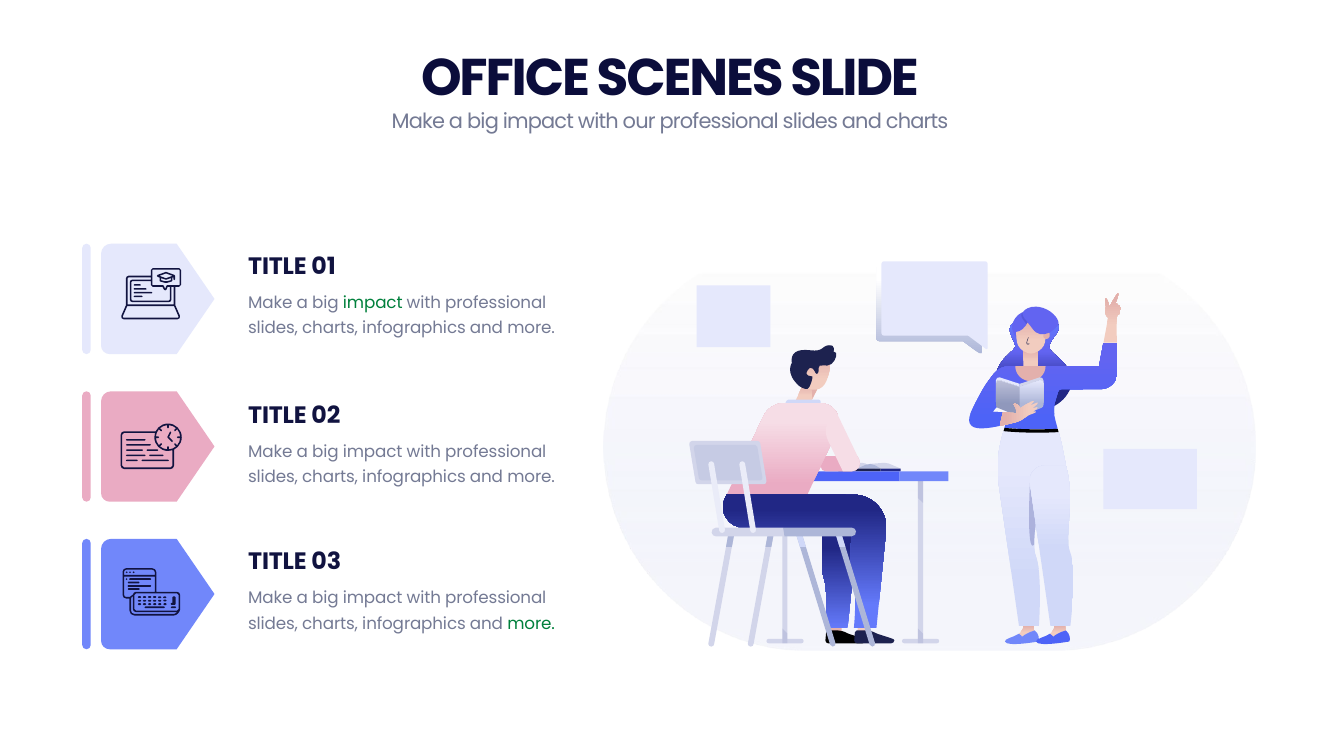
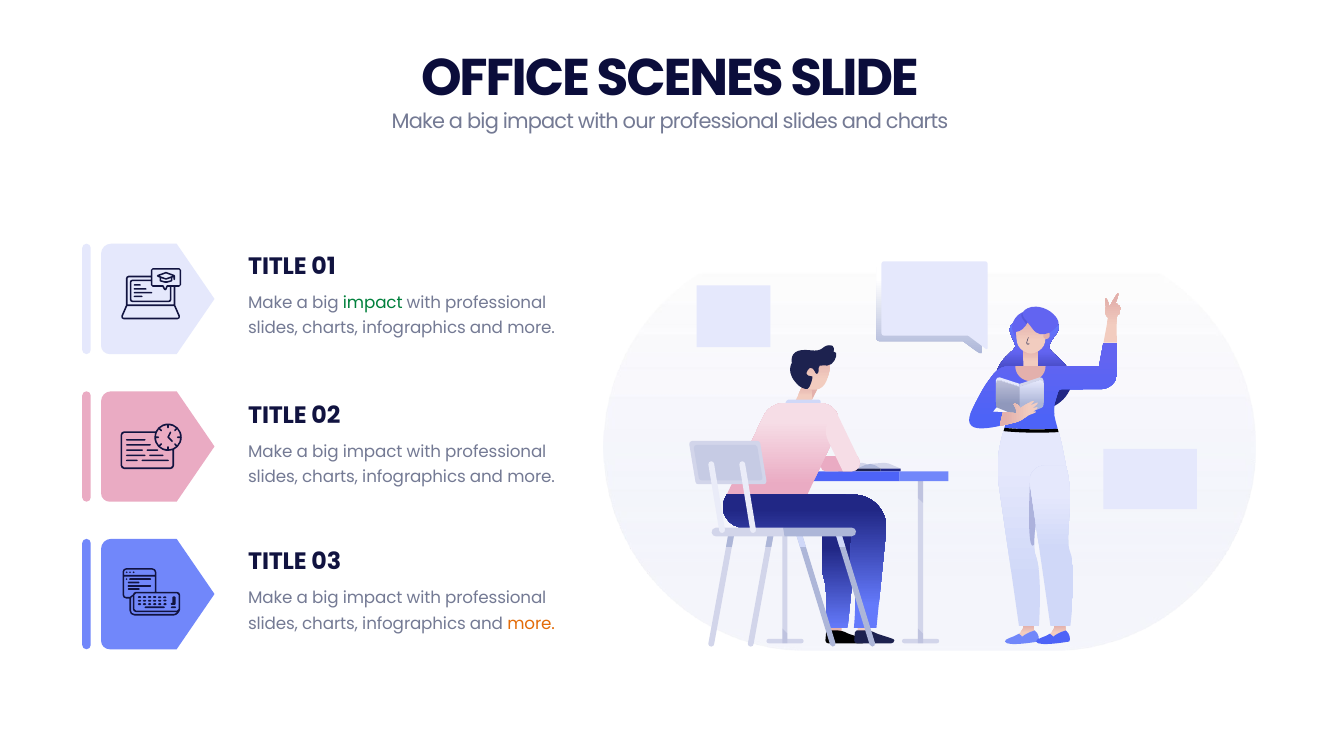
more at (531, 623) colour: green -> orange
